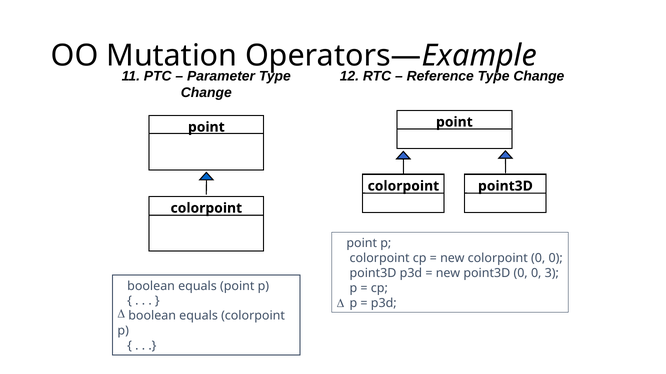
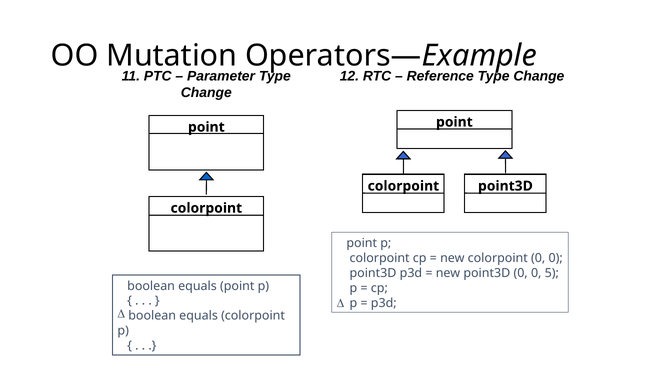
3: 3 -> 5
